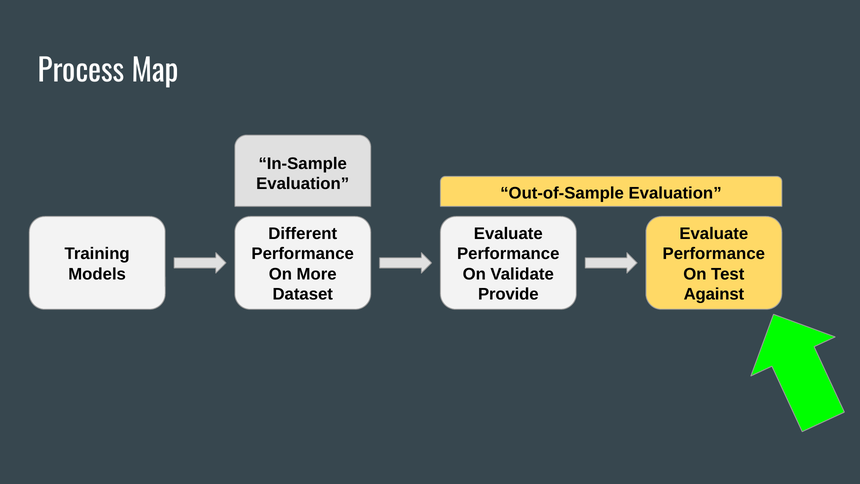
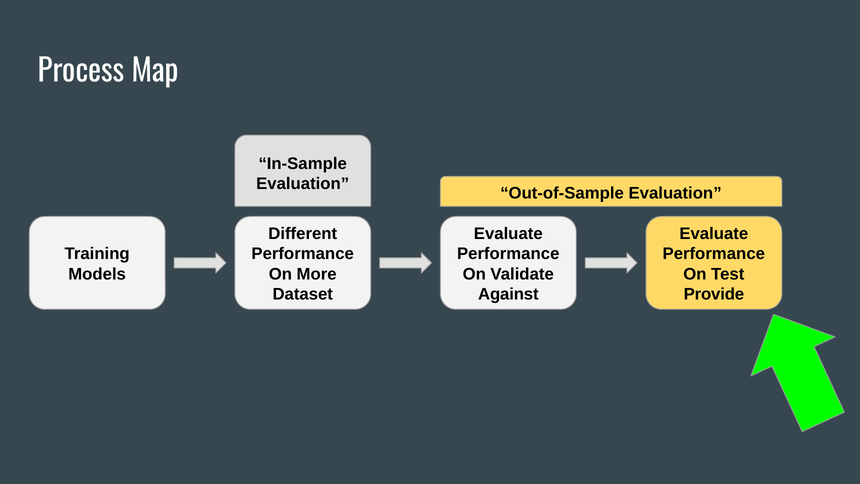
Provide: Provide -> Against
Against: Against -> Provide
